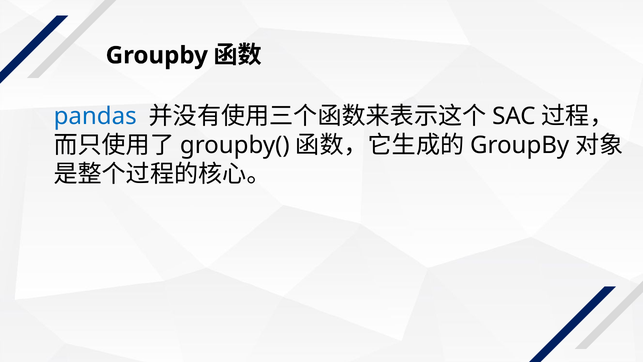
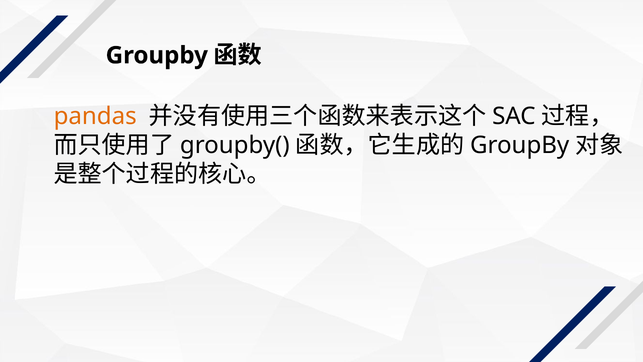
pandas colour: blue -> orange
